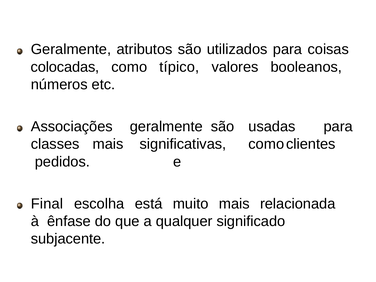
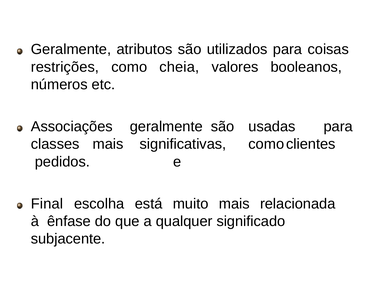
colocadas: colocadas -> restrições
típico: típico -> cheia
